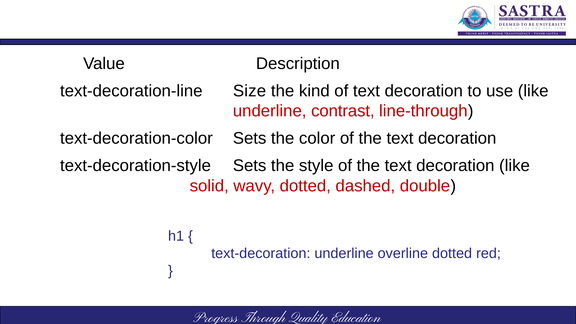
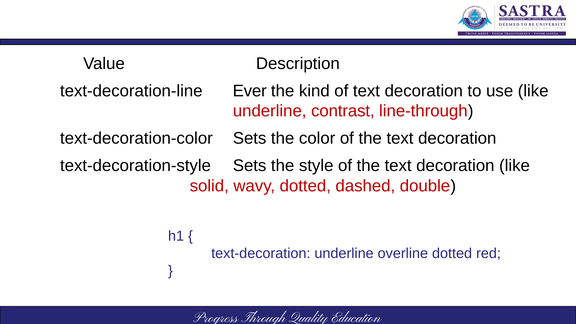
Size: Size -> Ever
